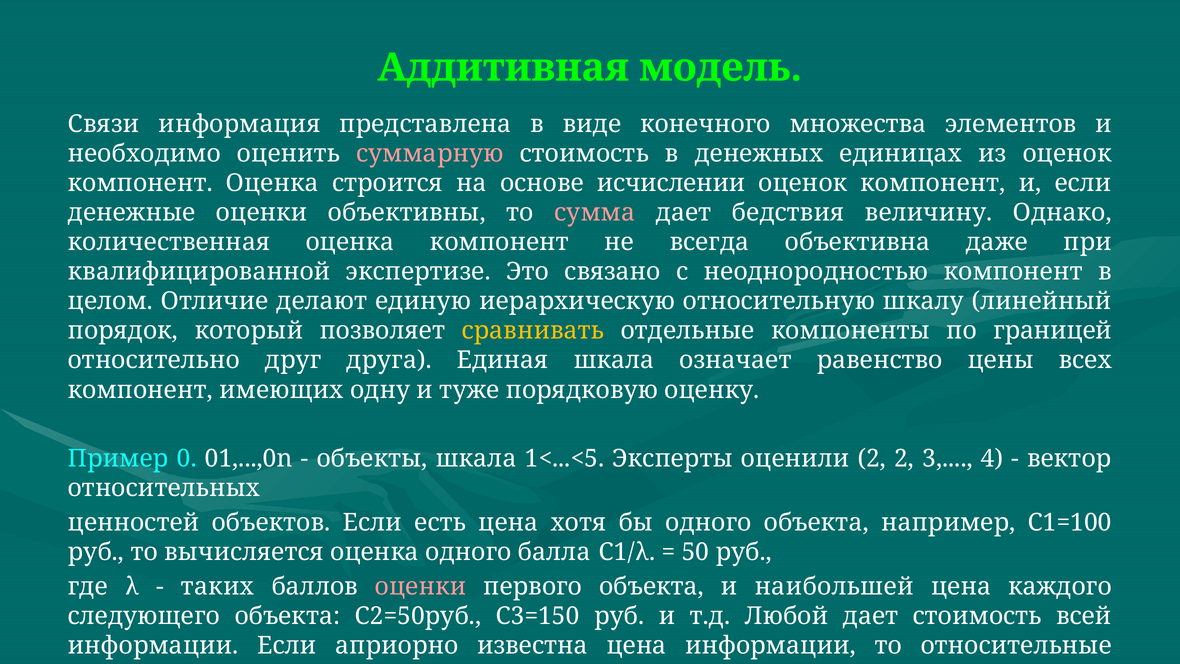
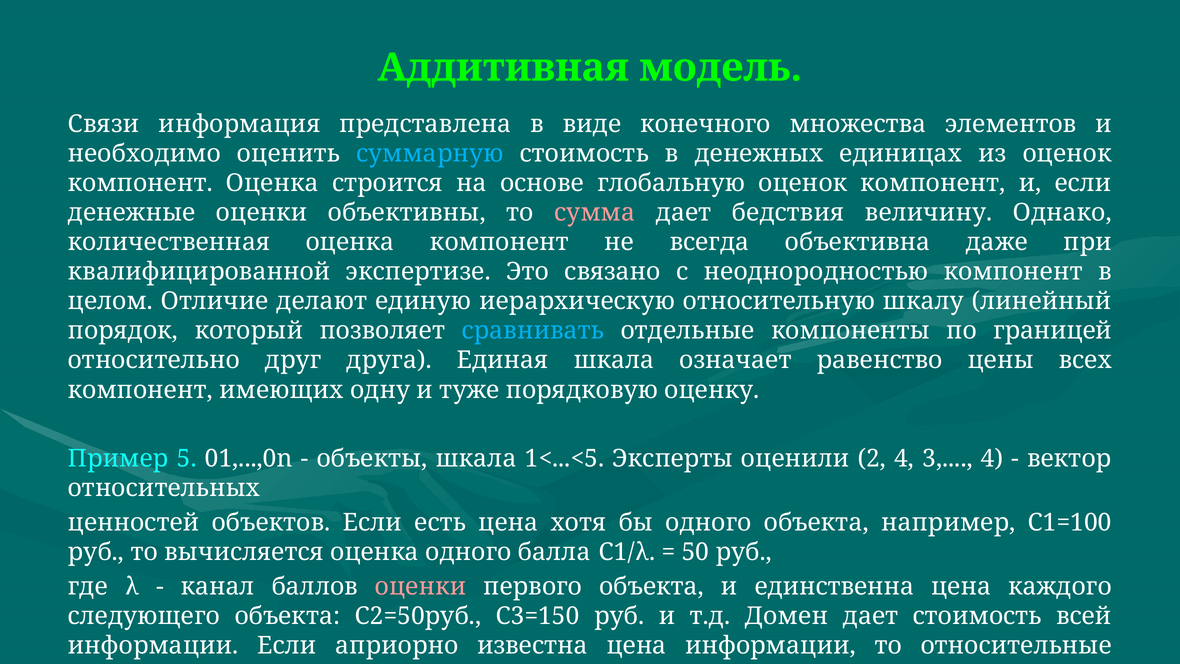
суммарную colour: pink -> light blue
исчислении: исчислении -> глобальную
сравнивать colour: yellow -> light blue
0: 0 -> 5
2 2: 2 -> 4
таких: таких -> канал
наибольшей: наибольшей -> единственна
Любой: Любой -> Домен
